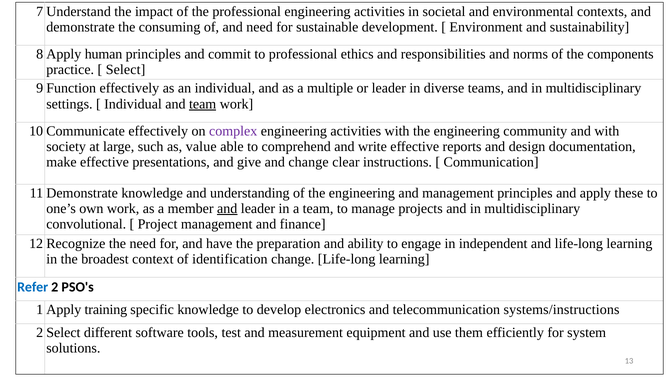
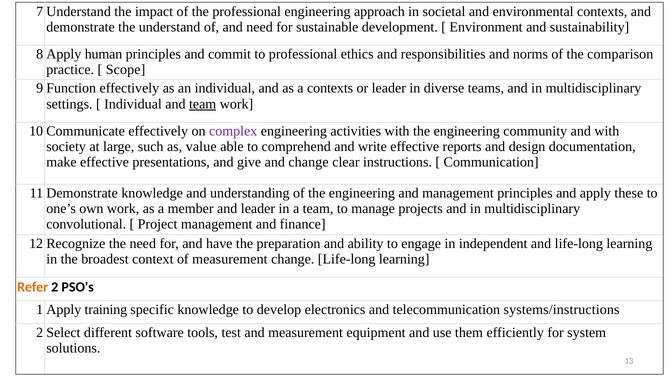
professional engineering activities: activities -> approach
consuming: consuming -> understand
components: components -> comparison
Select: Select -> Scope
a multiple: multiple -> contexts
and at (227, 208) underline: present -> none
of identification: identification -> measurement
Refer colour: blue -> orange
